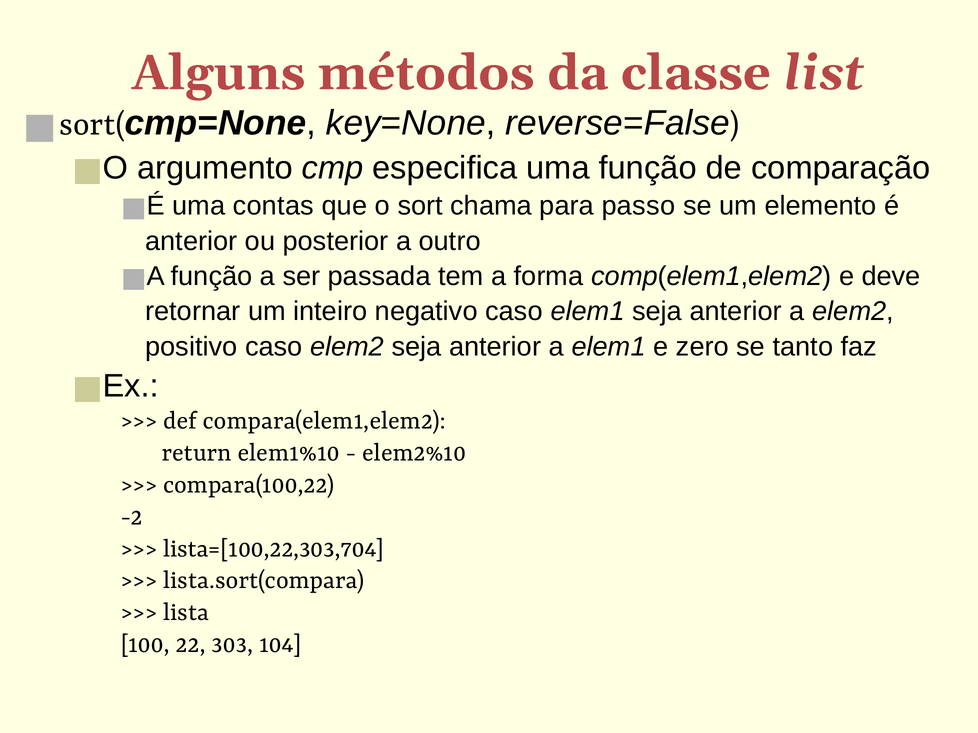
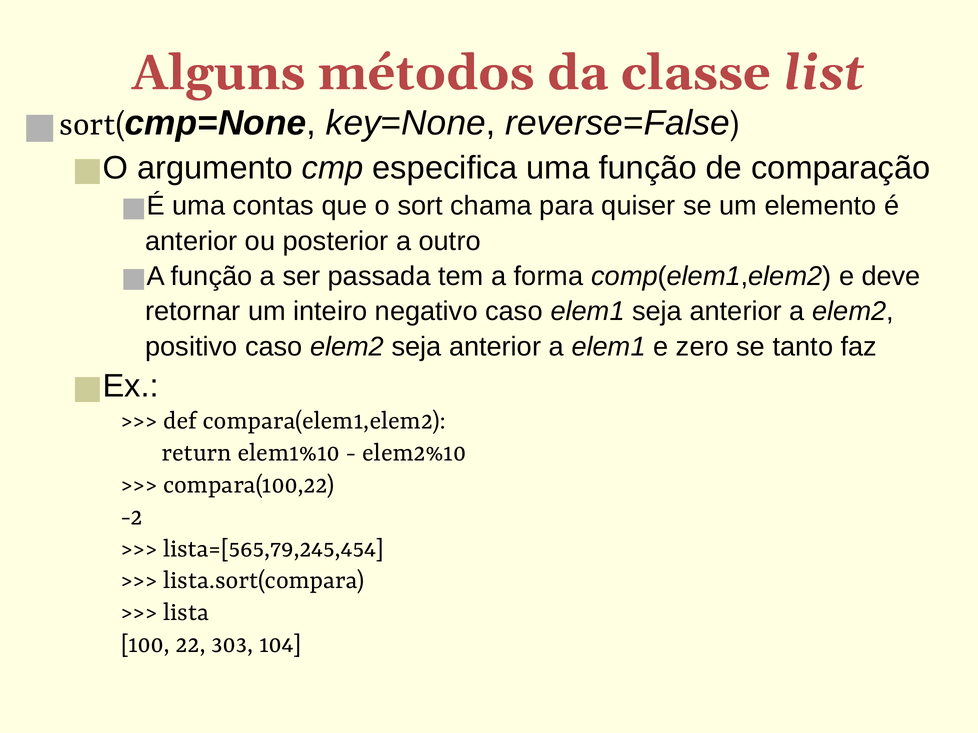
passo: passo -> quiser
lista=[100,22,303,704: lista=[100,22,303,704 -> lista=[565,79,245,454
